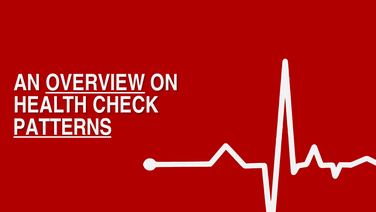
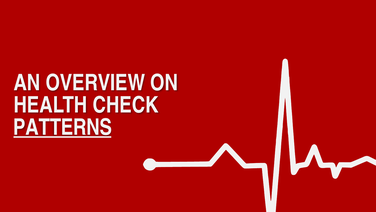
OVERVIEW underline: present -> none
